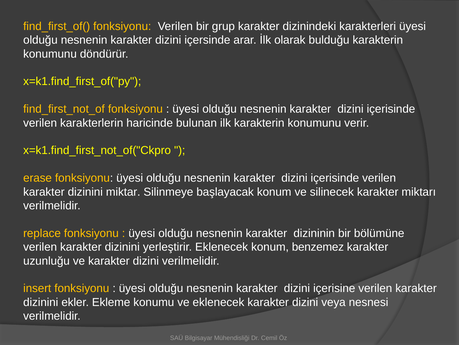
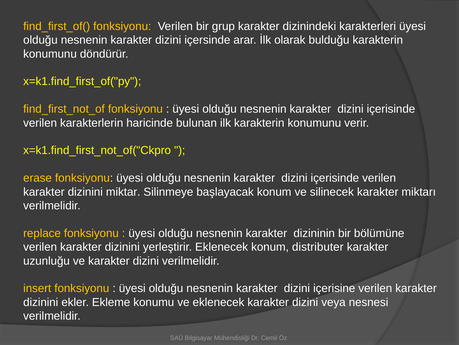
benzemez: benzemez -> distributer
